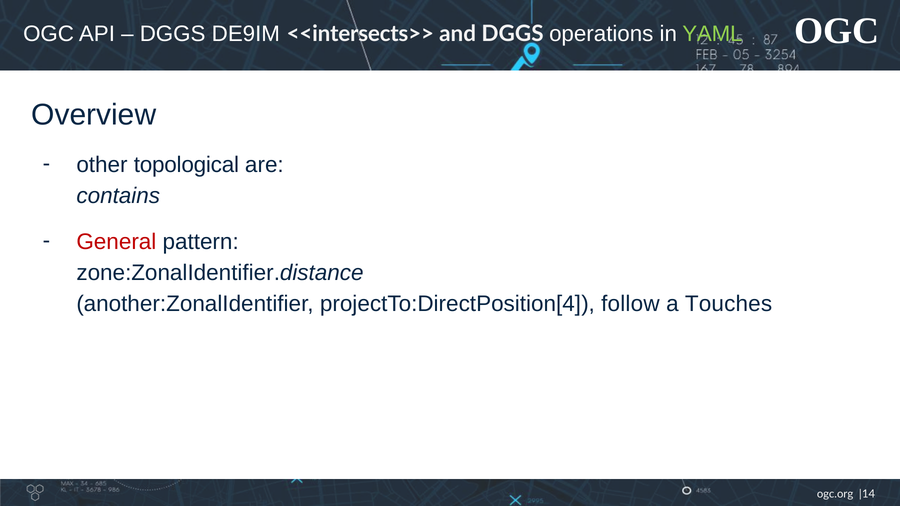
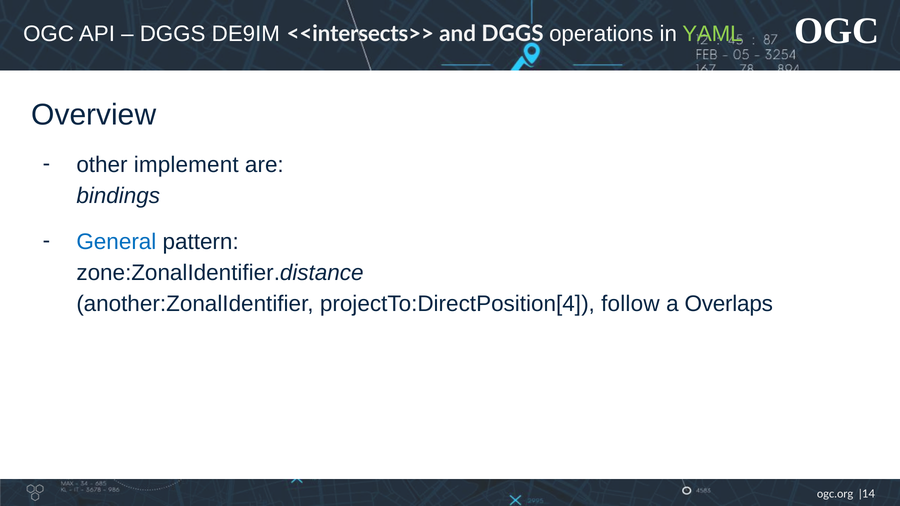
topological: topological -> implement
contains: contains -> bindings
General colour: red -> blue
Touches: Touches -> Overlaps
